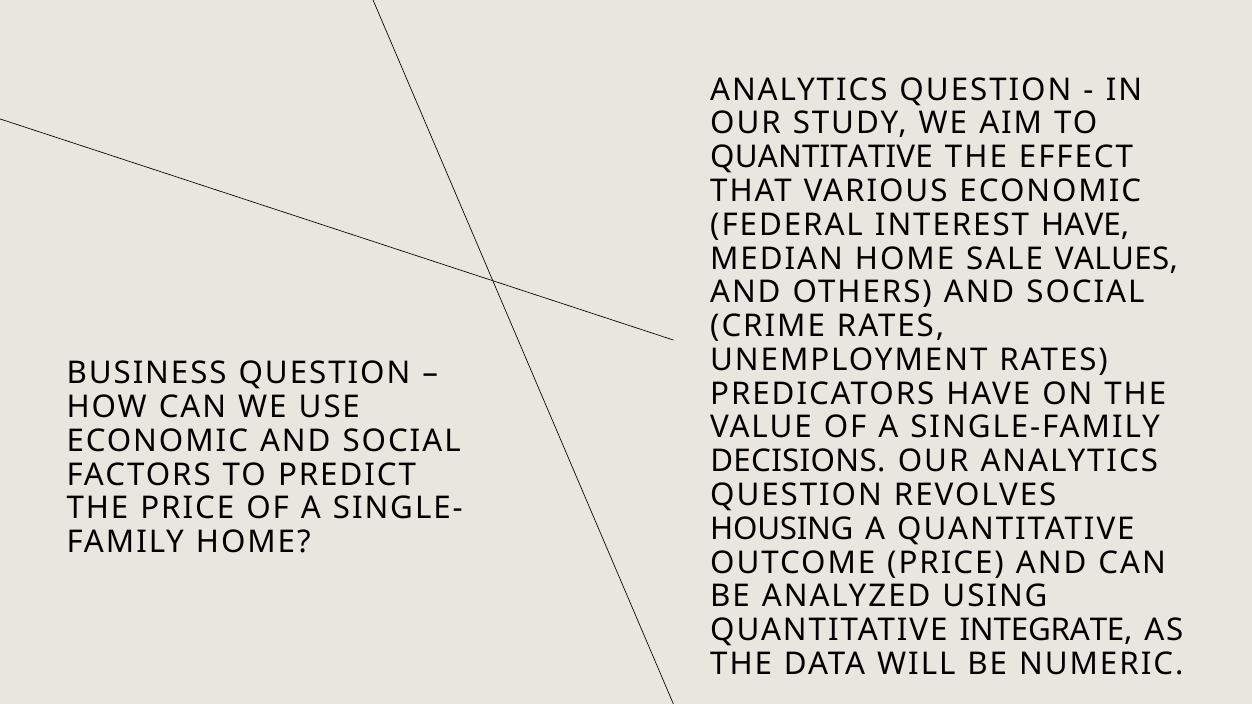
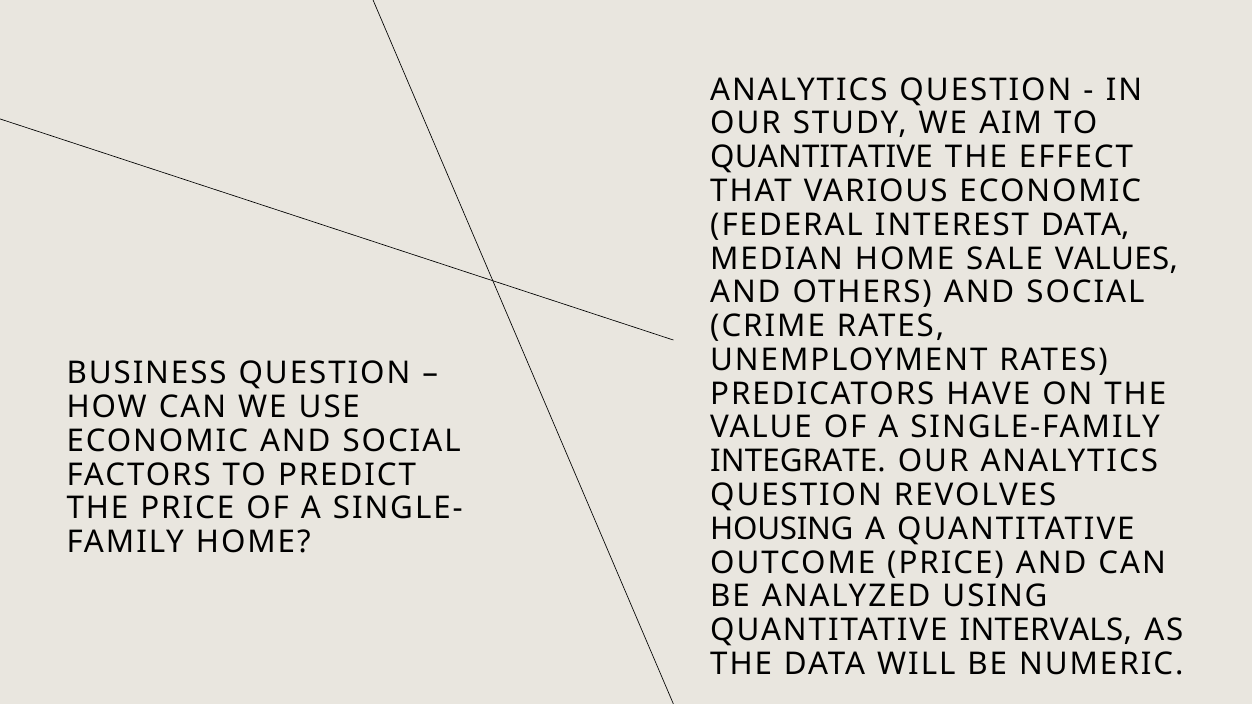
INTEREST HAVE: HAVE -> DATA
DECISIONS: DECISIONS -> INTEGRATE
INTEGRATE: INTEGRATE -> INTERVALS
